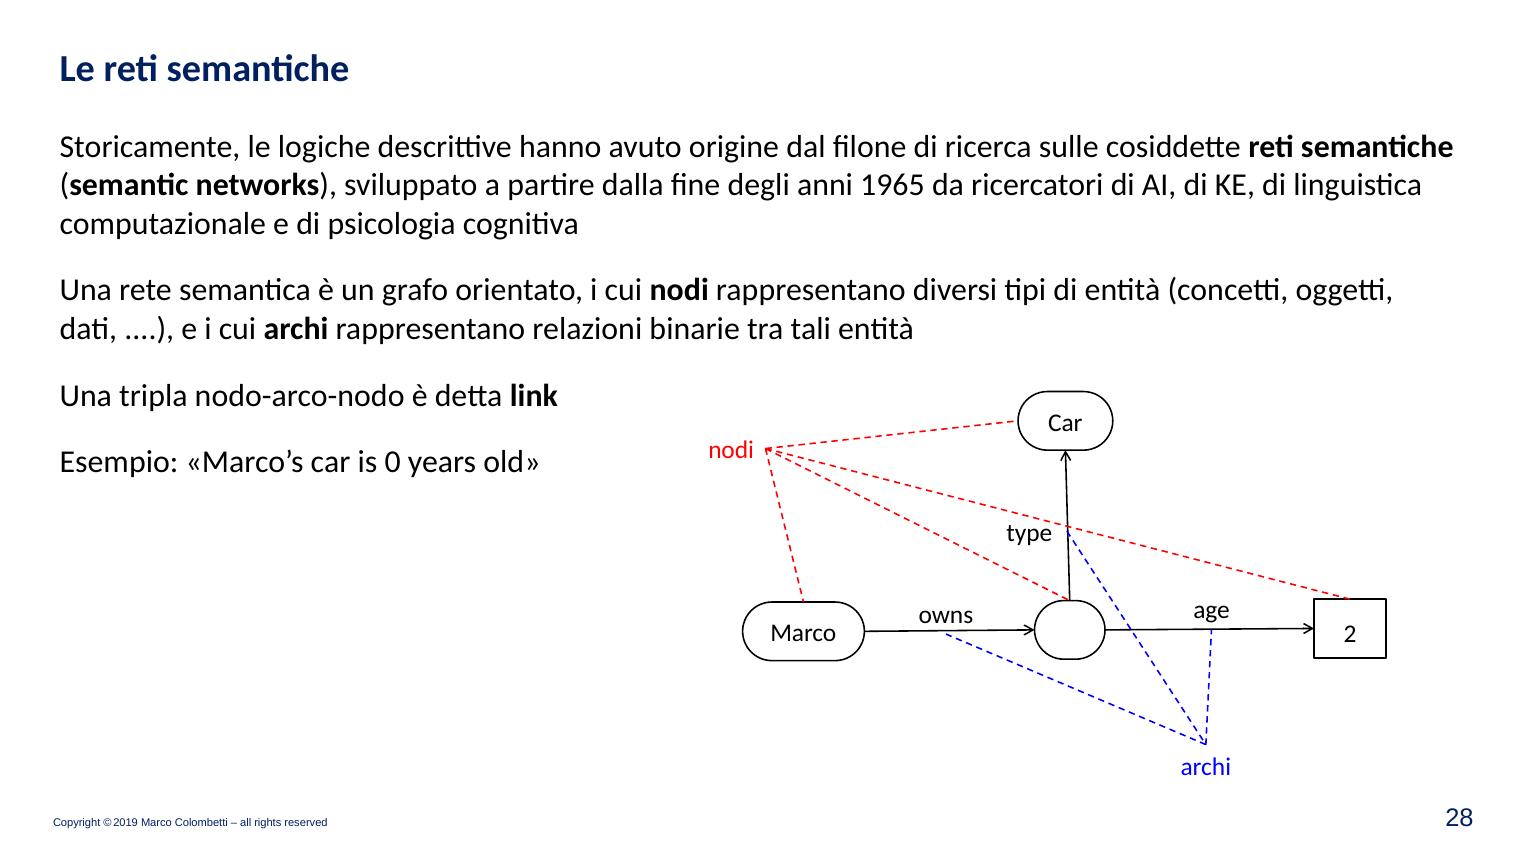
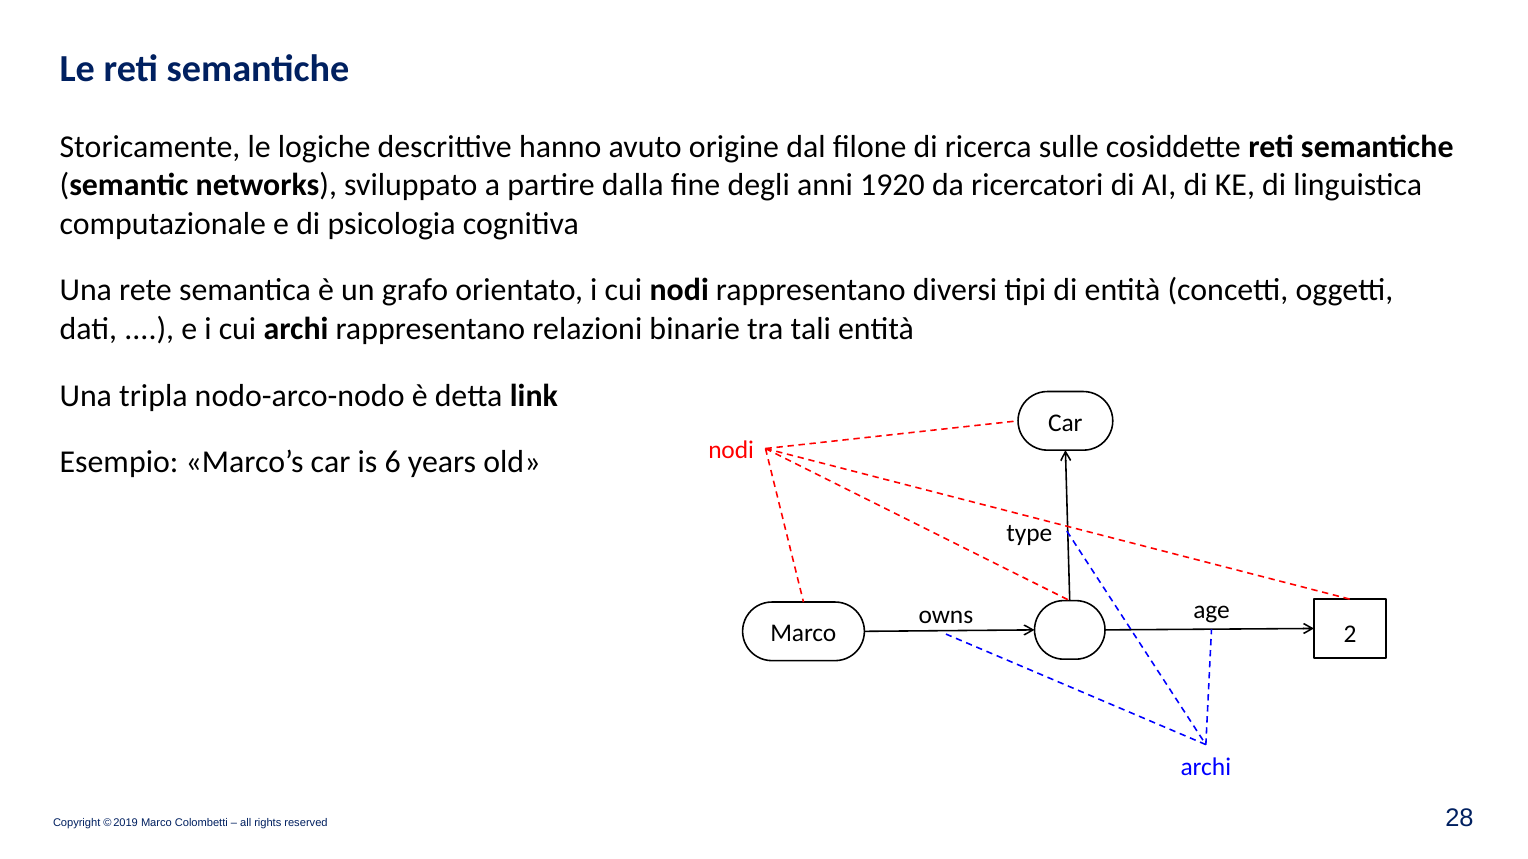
1965: 1965 -> 1920
0: 0 -> 6
